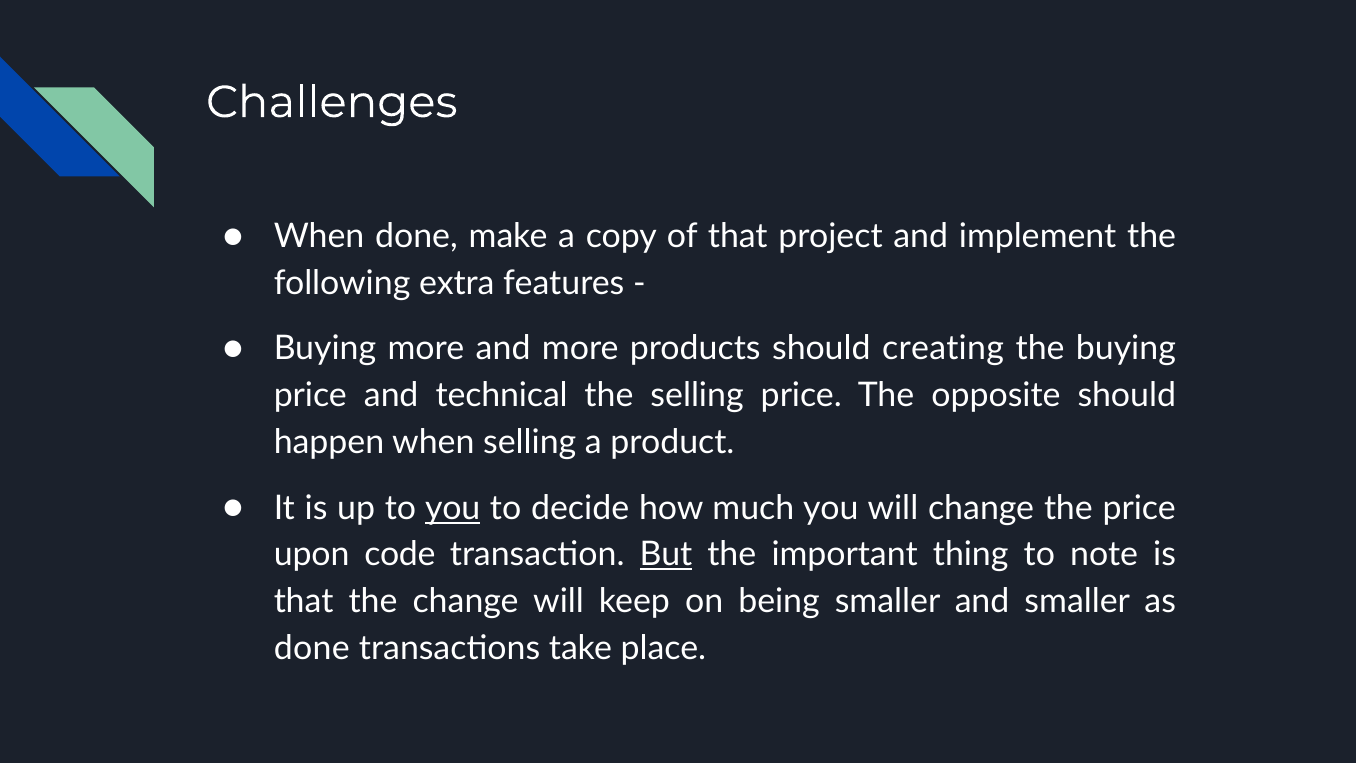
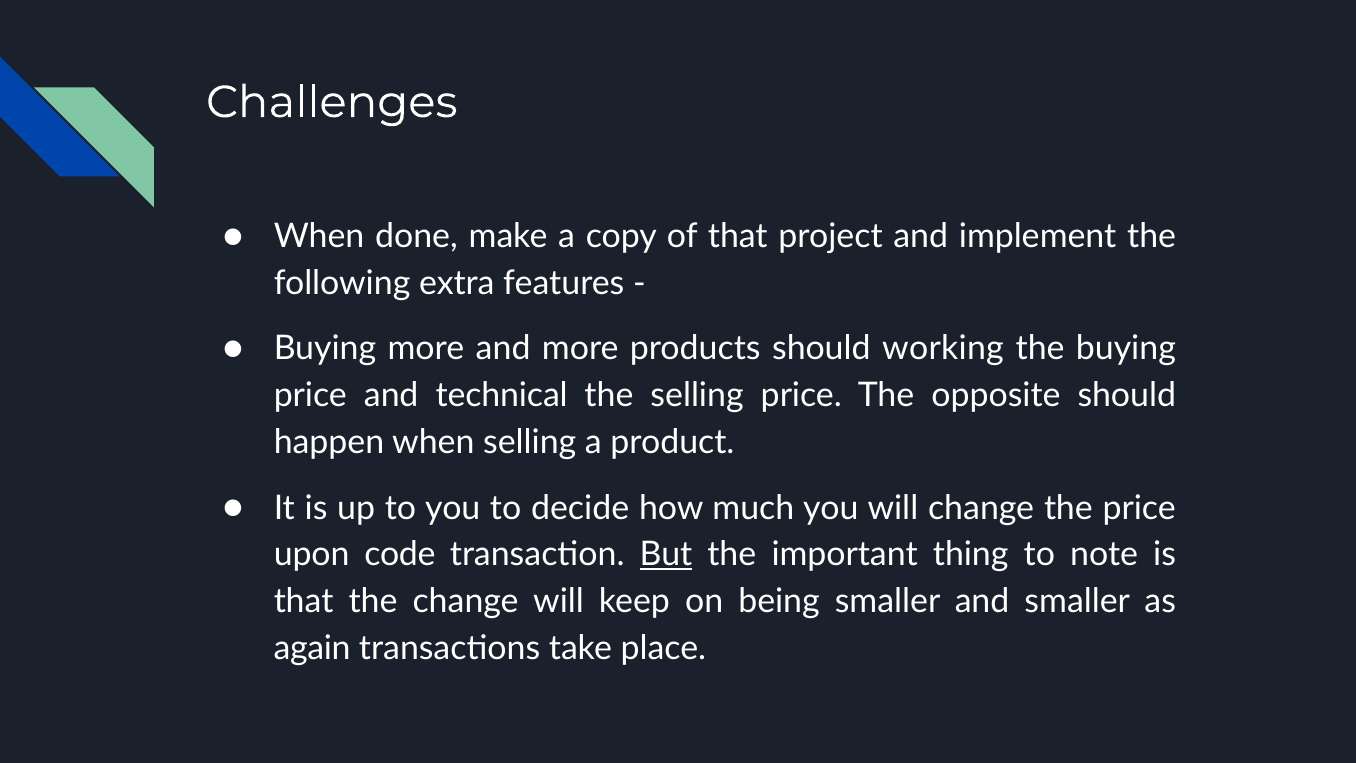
creating: creating -> working
you at (453, 508) underline: present -> none
done at (312, 648): done -> again
